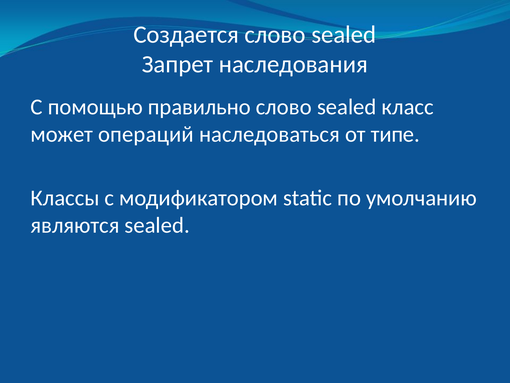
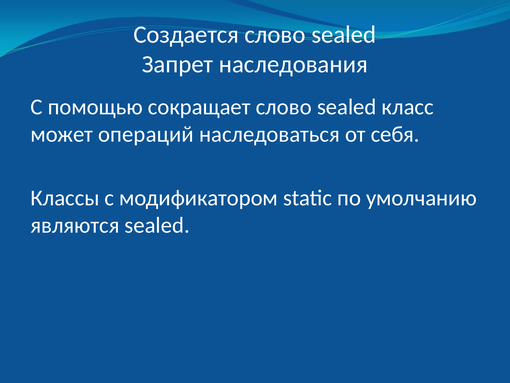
правильно: правильно -> сокращает
типе: типе -> себя
